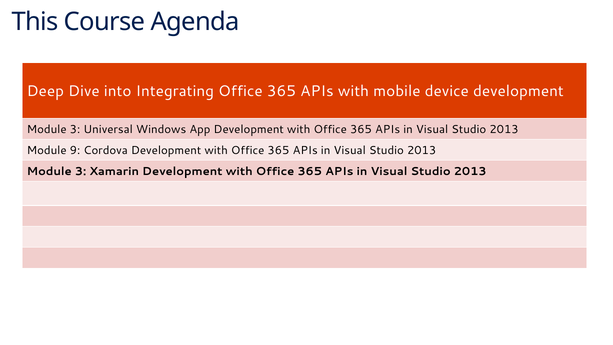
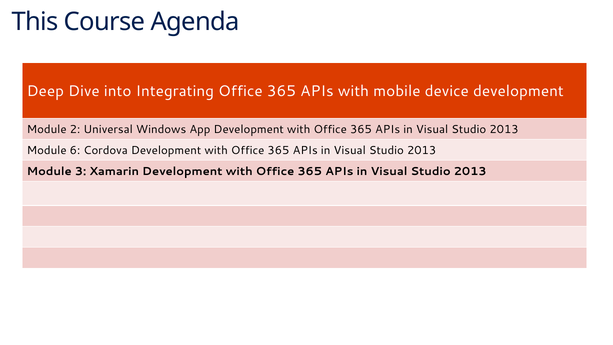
3 at (75, 129): 3 -> 2
9: 9 -> 6
